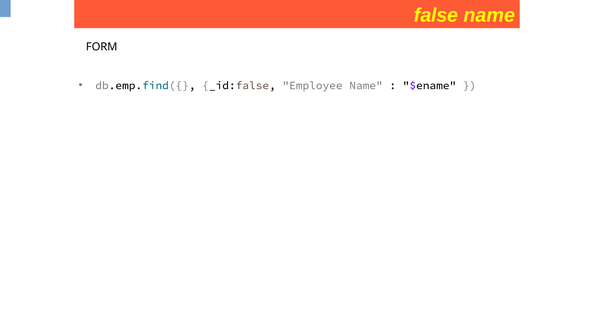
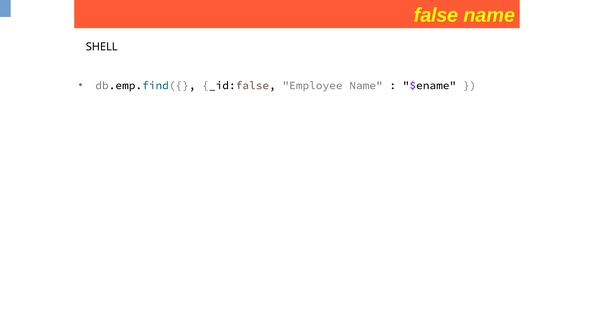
FORM: FORM -> SHELL
